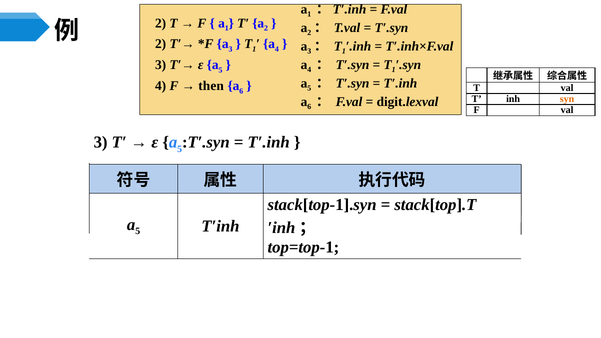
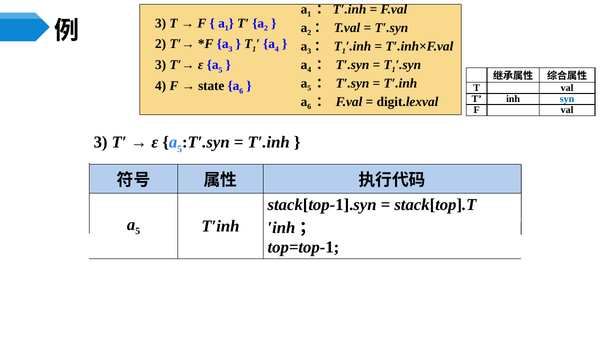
2 at (161, 23): 2 -> 3
then: then -> state
syn colour: orange -> blue
